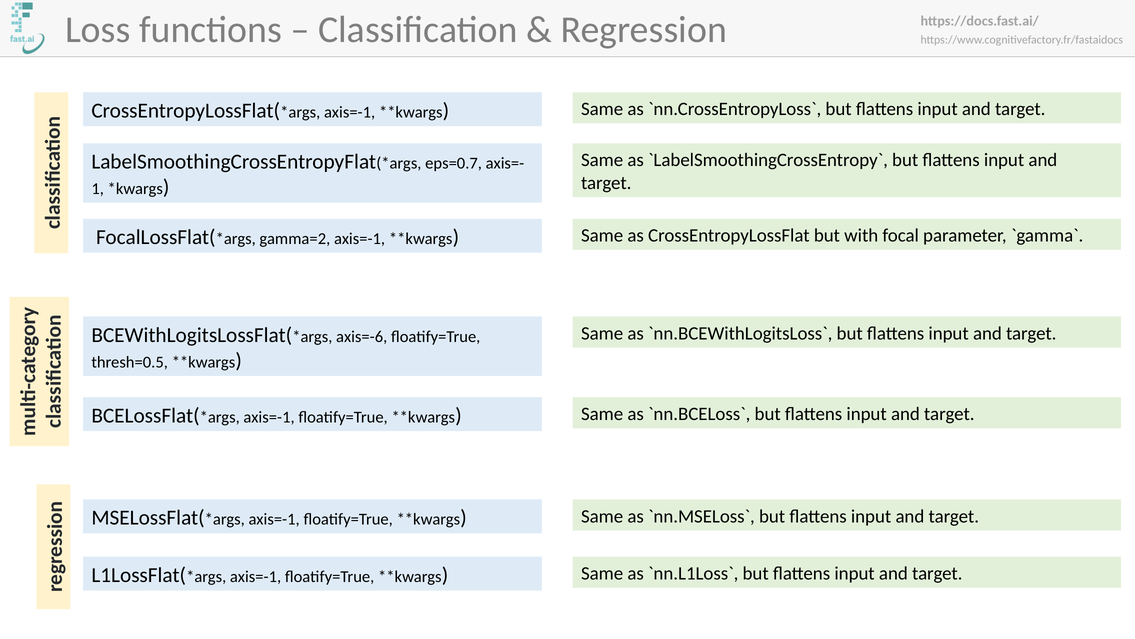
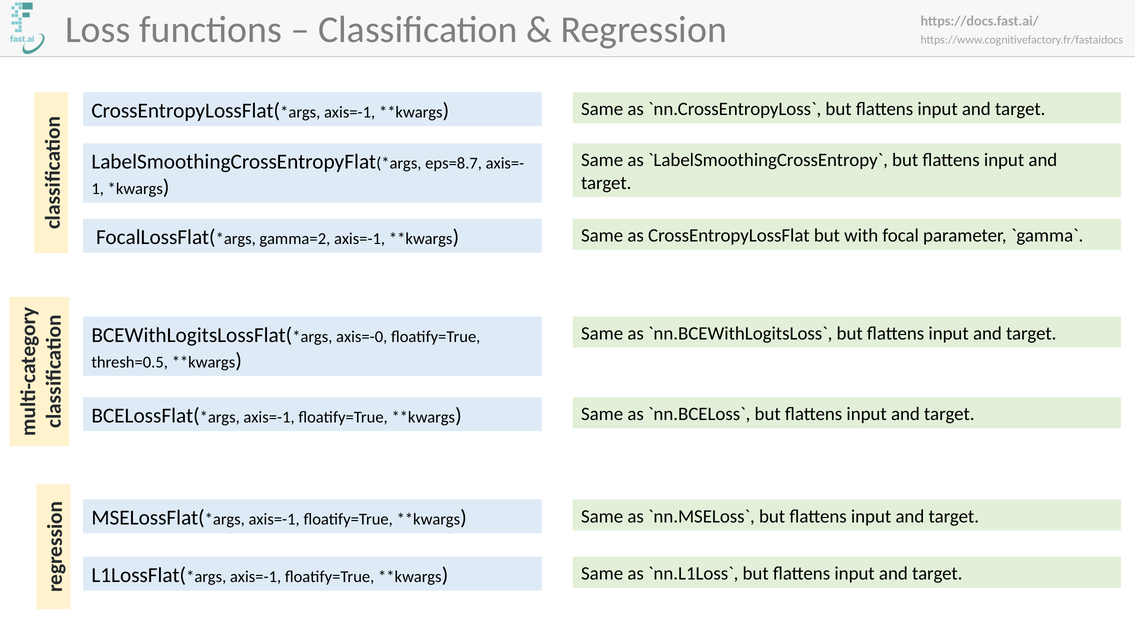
eps=0.7: eps=0.7 -> eps=8.7
axis=-6: axis=-6 -> axis=-0
